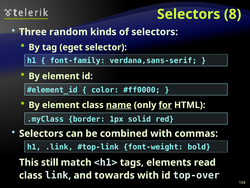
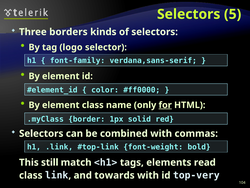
8: 8 -> 5
random: random -> borders
eget: eget -> logo
name underline: present -> none
top-over: top-over -> top-very
